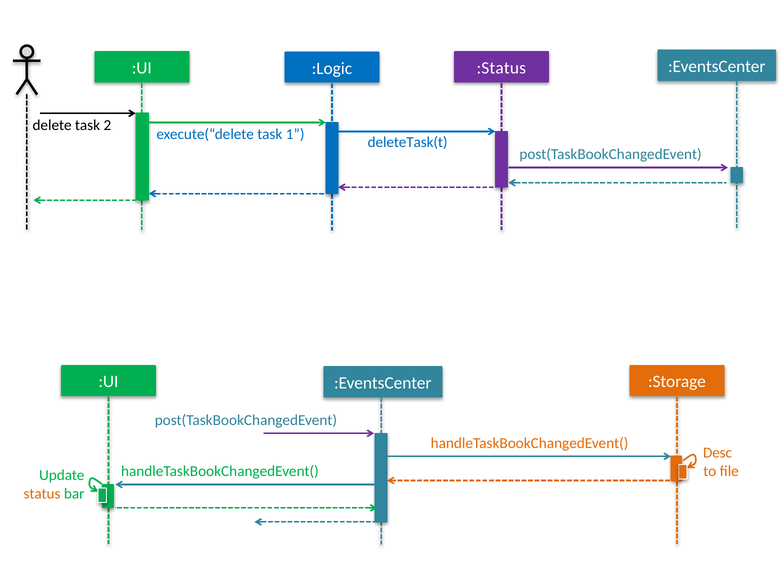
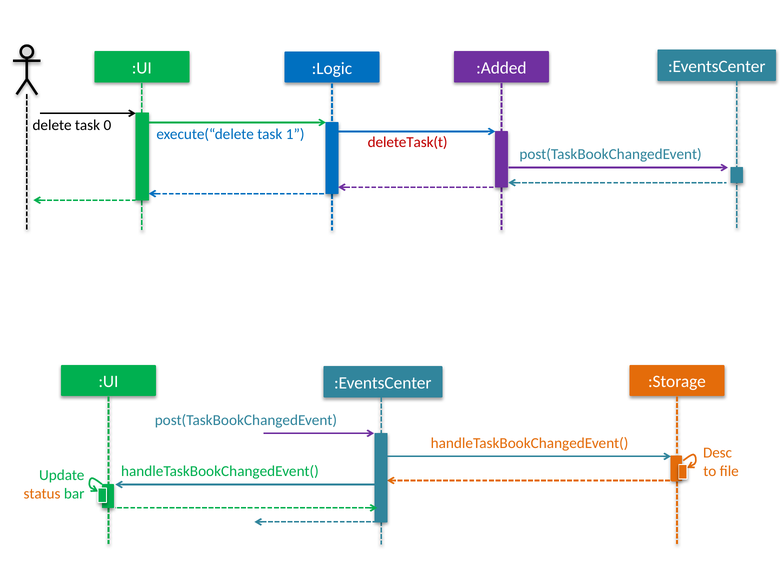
:Status: :Status -> :Added
2: 2 -> 0
deleteTask(t colour: blue -> red
